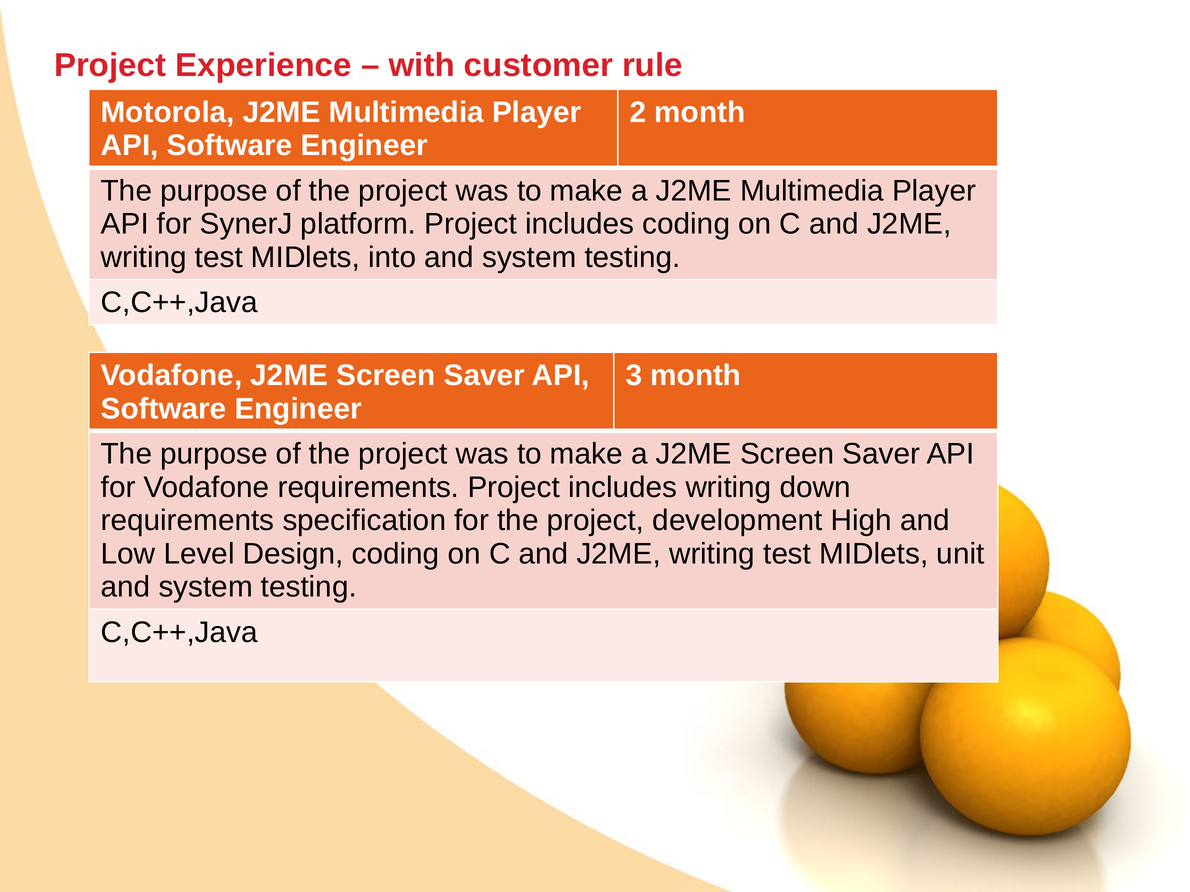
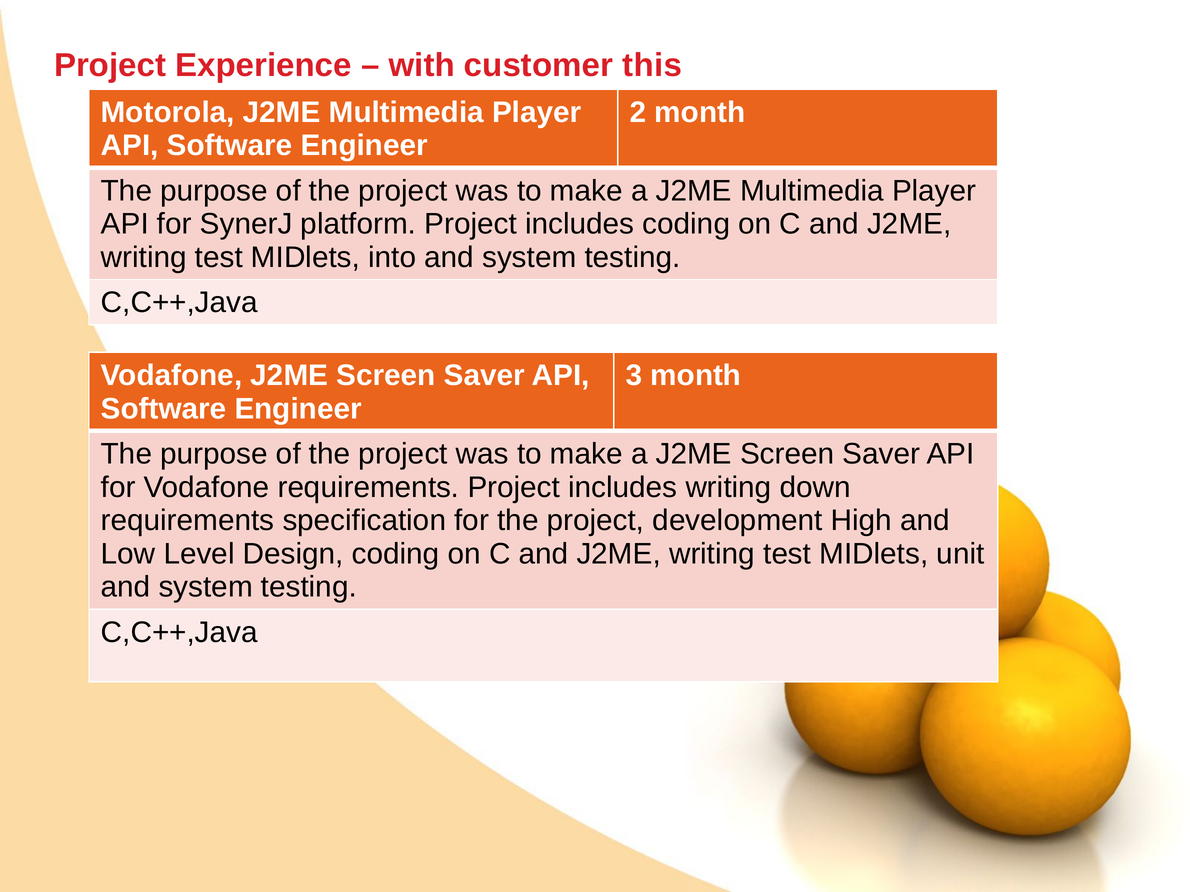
rule: rule -> this
